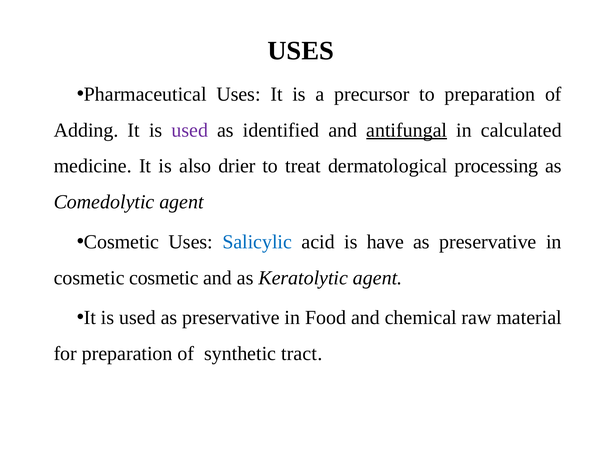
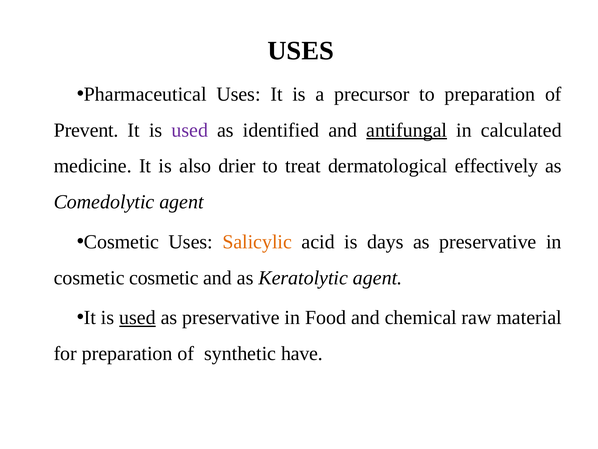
Adding: Adding -> Prevent
processing: processing -> effectively
Salicylic colour: blue -> orange
have: have -> days
used at (137, 317) underline: none -> present
tract: tract -> have
